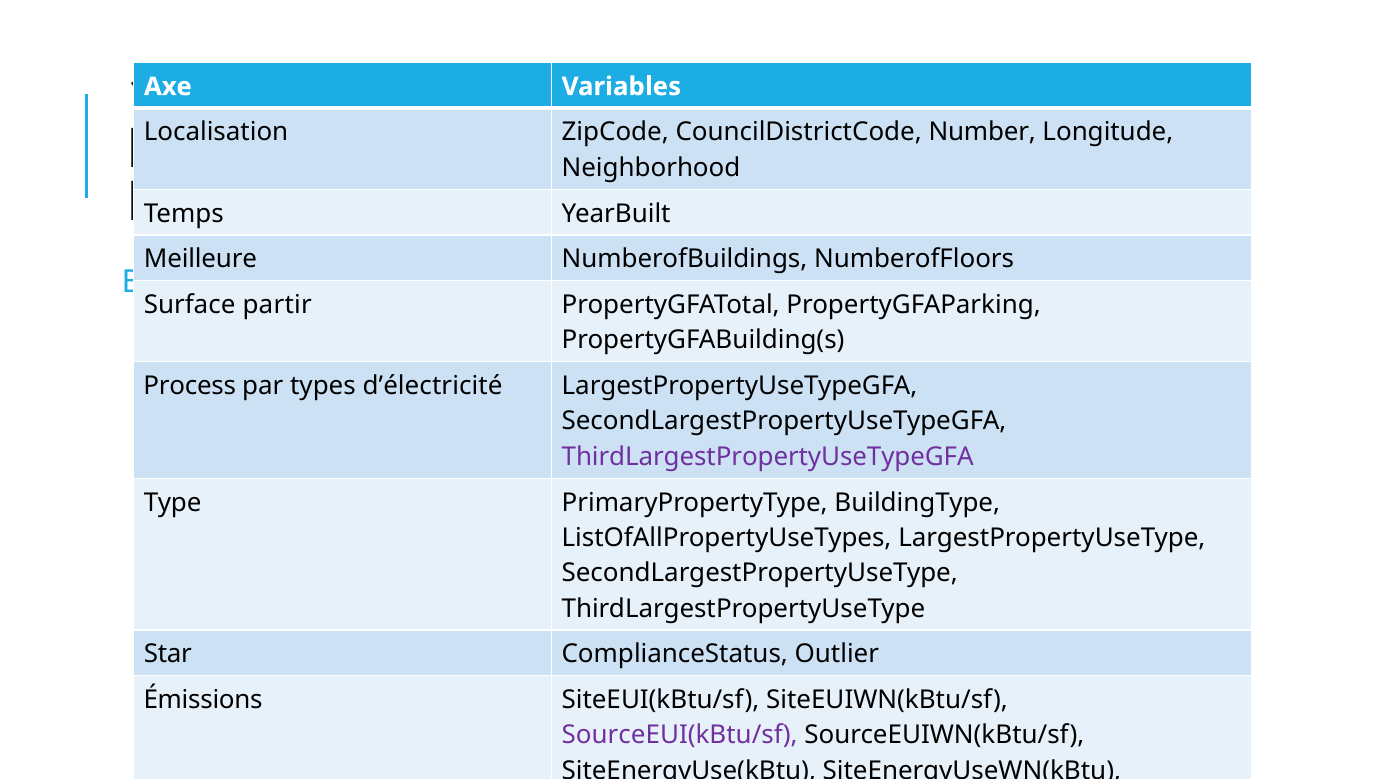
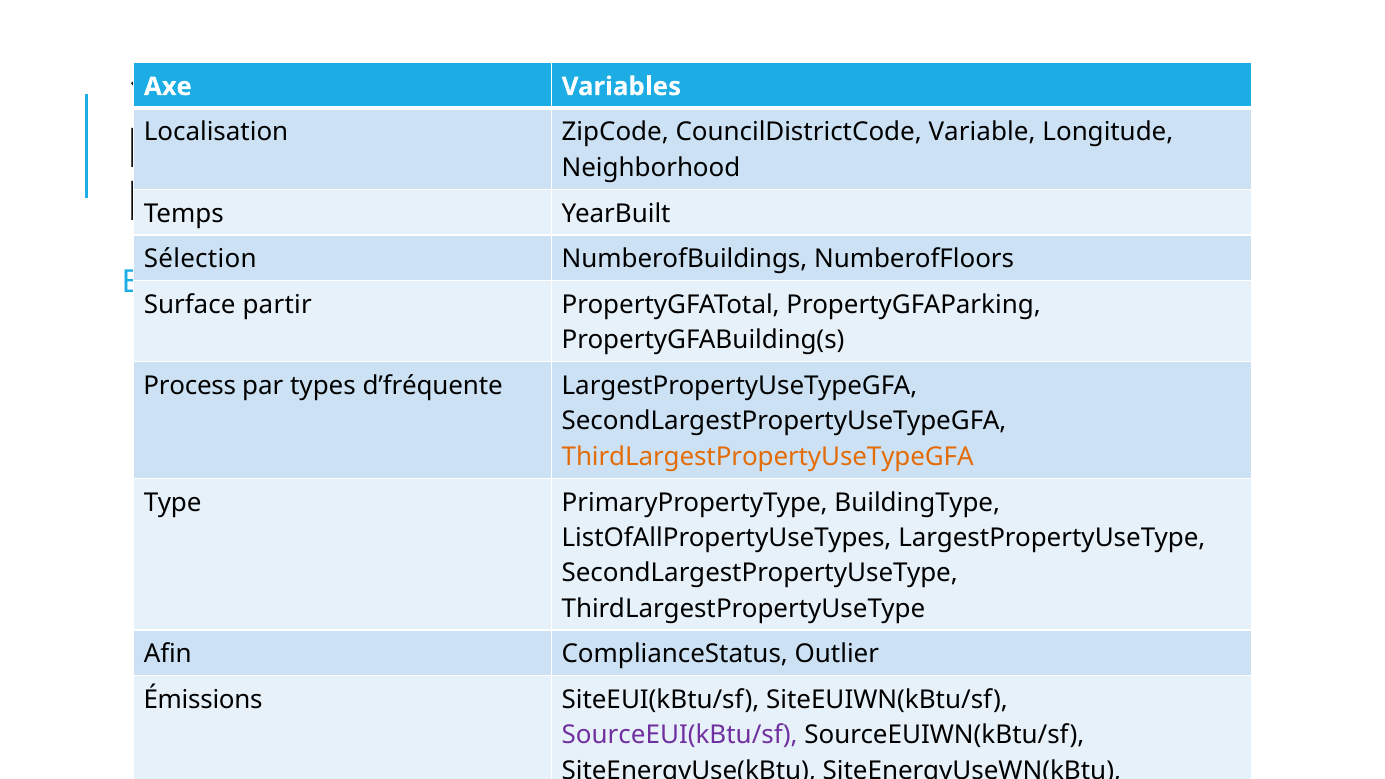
Number: Number -> Variable
Meilleure: Meilleure -> Sélection
d’électricité: d’électricité -> d’fréquente
ThirdLargestPropertyUseTypeGFA colour: purple -> orange
Star at (168, 654): Star -> Afin
